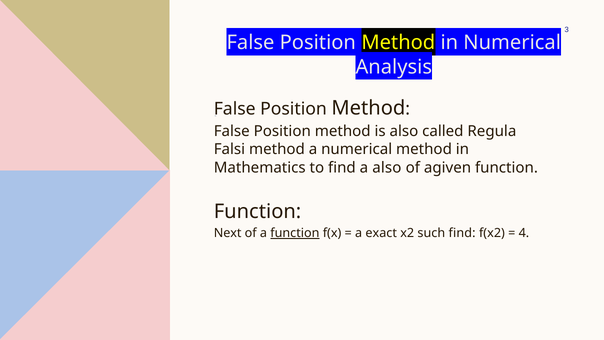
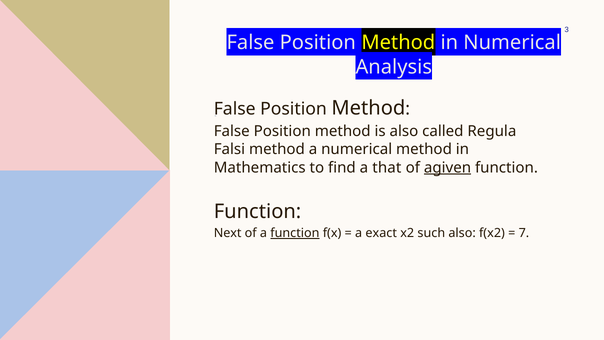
a also: also -> that
agiven underline: none -> present
such find: find -> also
4: 4 -> 7
